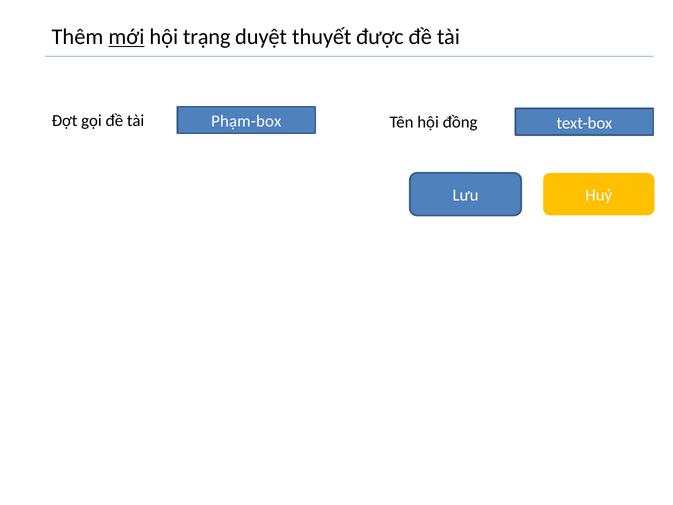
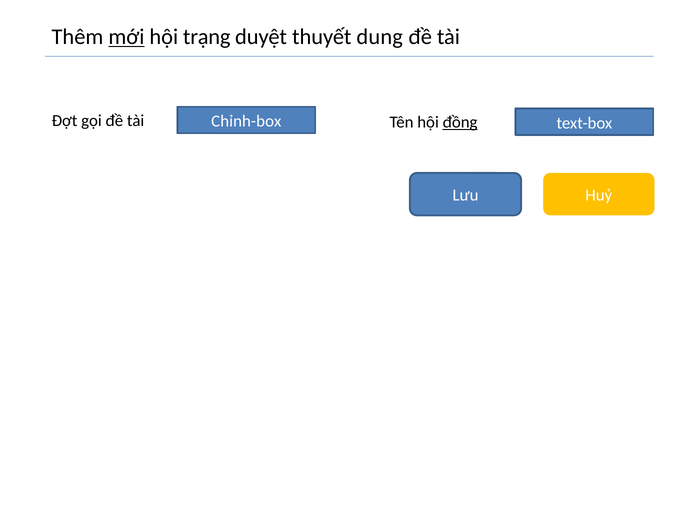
được: được -> dung
Phạm-box: Phạm-box -> Chỉnh-box
đồng underline: none -> present
